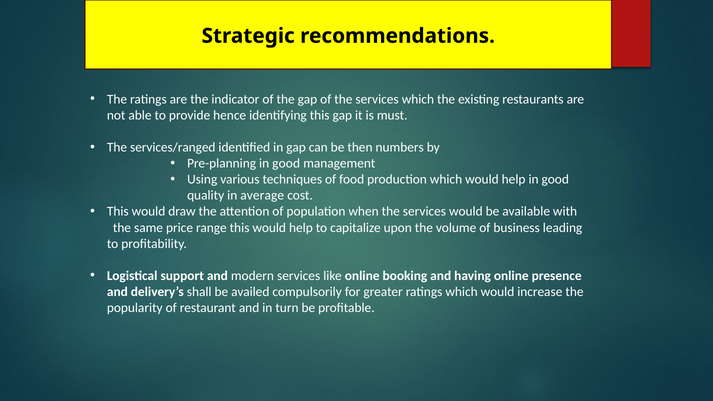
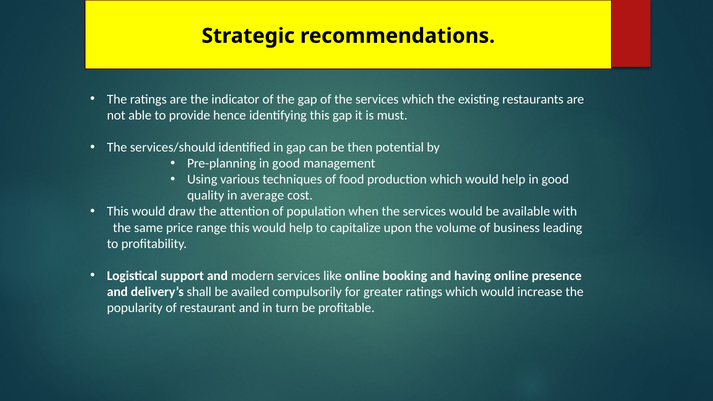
services/ranged: services/ranged -> services/should
numbers: numbers -> potential
